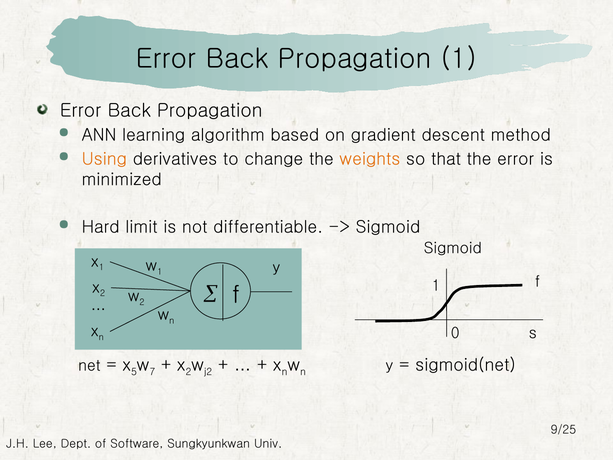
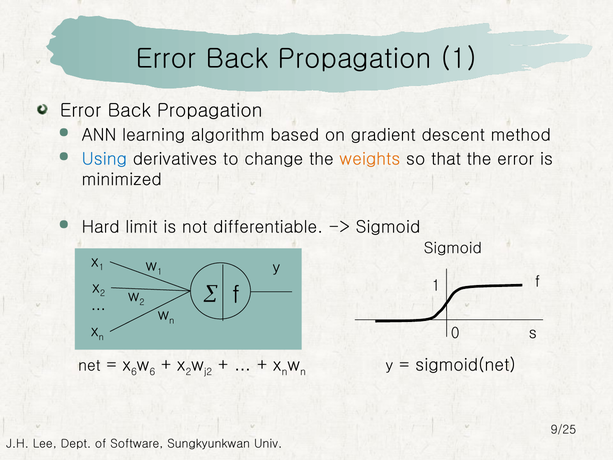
Using colour: orange -> blue
5 at (134, 372): 5 -> 6
7 at (152, 372): 7 -> 6
